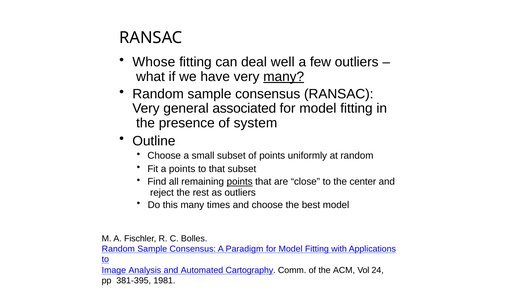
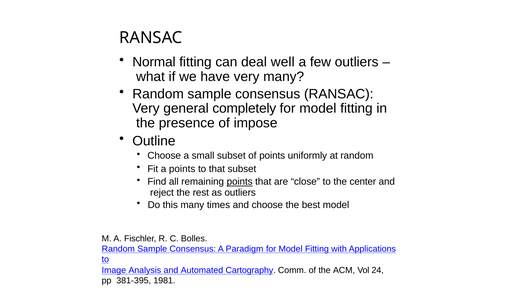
Whose: Whose -> Normal
many at (284, 77) underline: present -> none
associated: associated -> completely
system: system -> impose
